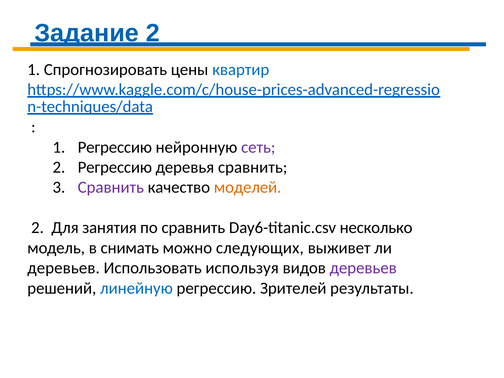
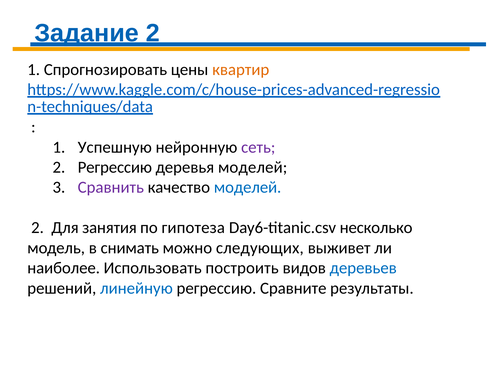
квартир colour: blue -> orange
1 Регрессию: Регрессию -> Успешную
деревья сравнить: сравнить -> моделей
моделей at (248, 187) colour: orange -> blue
по сравнить: сравнить -> гипотеза
деревьев at (64, 268): деревьев -> наиболее
используя: используя -> построить
деревьев at (363, 268) colour: purple -> blue
Зрителей: Зрителей -> Сравните
